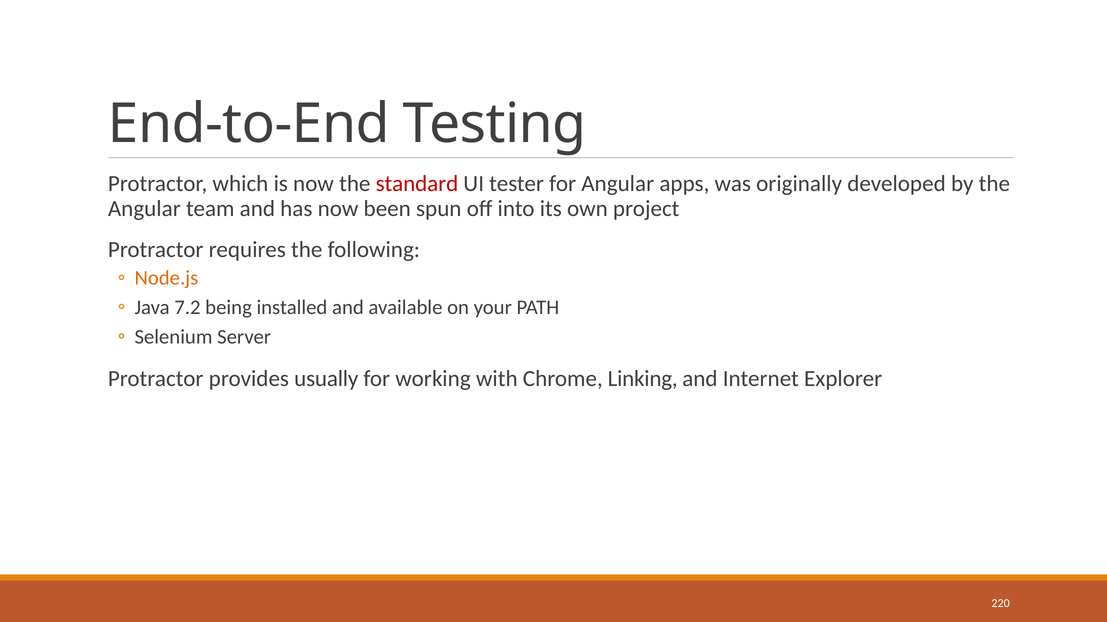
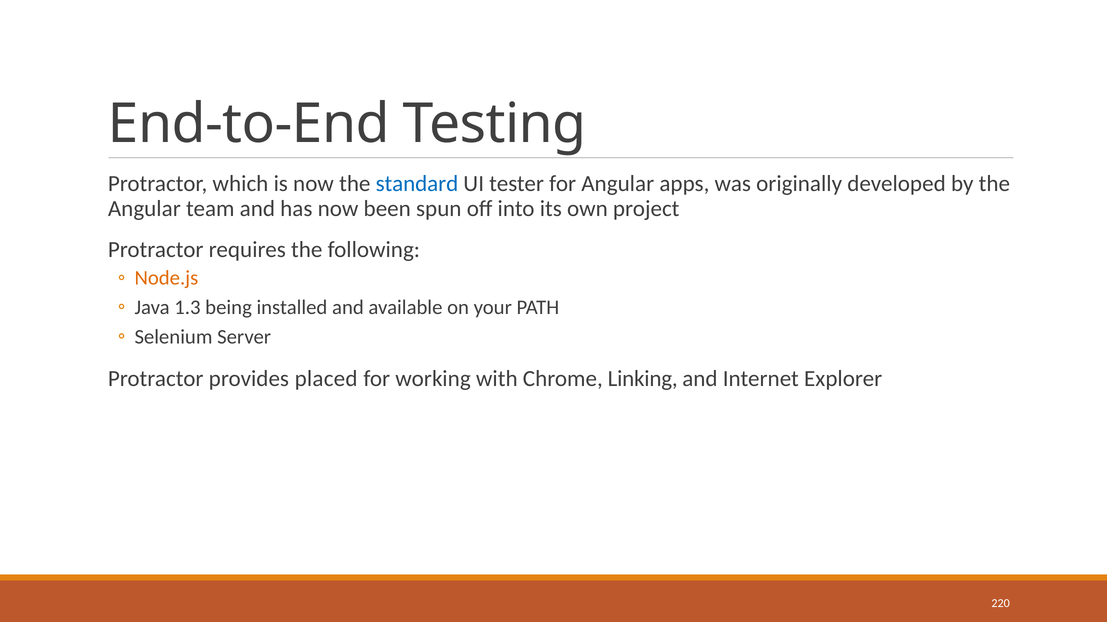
standard colour: red -> blue
7.2: 7.2 -> 1.3
usually: usually -> placed
